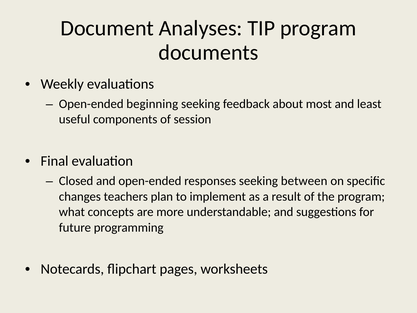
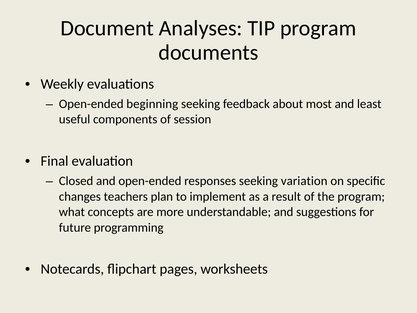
between: between -> variation
